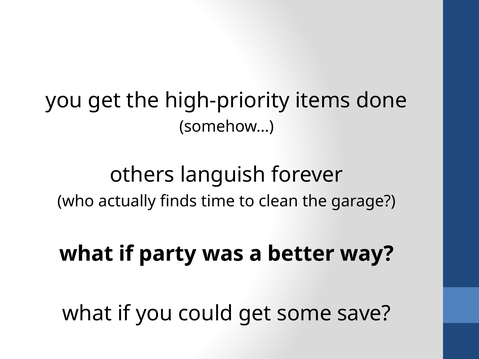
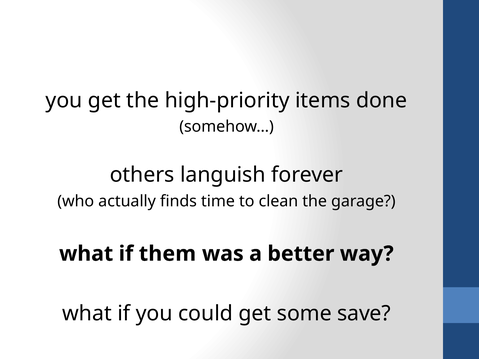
party: party -> them
